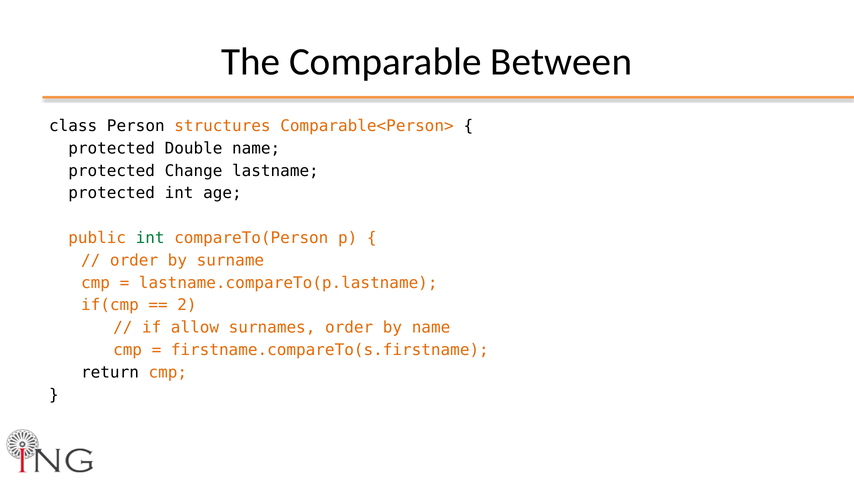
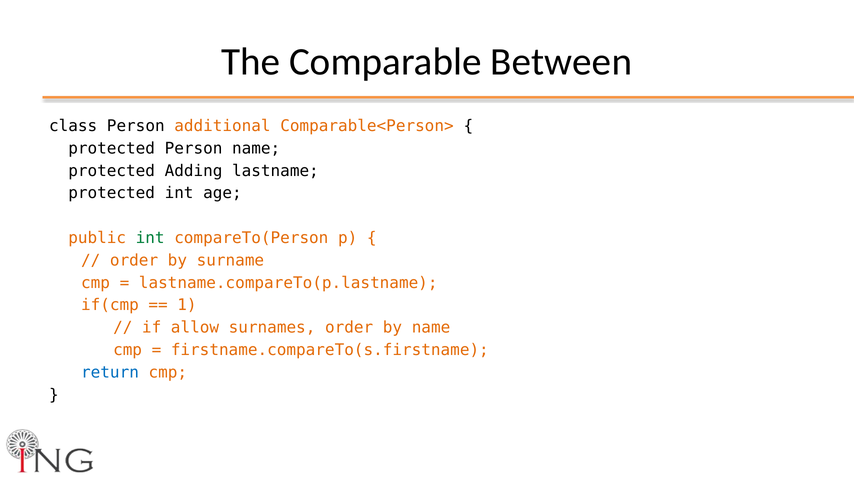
structures: structures -> additional
protected Double: Double -> Person
Change: Change -> Adding
2: 2 -> 1
return colour: black -> blue
